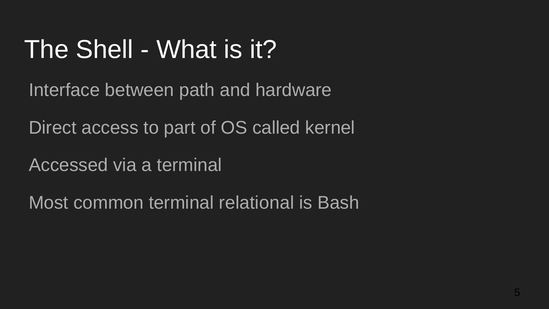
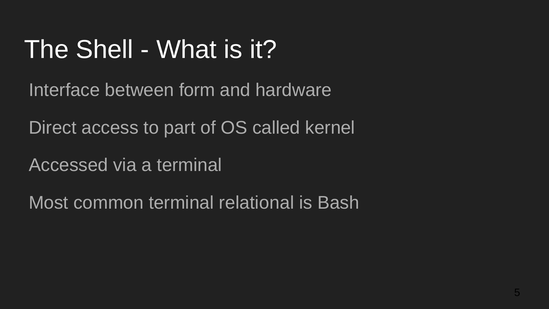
path: path -> form
